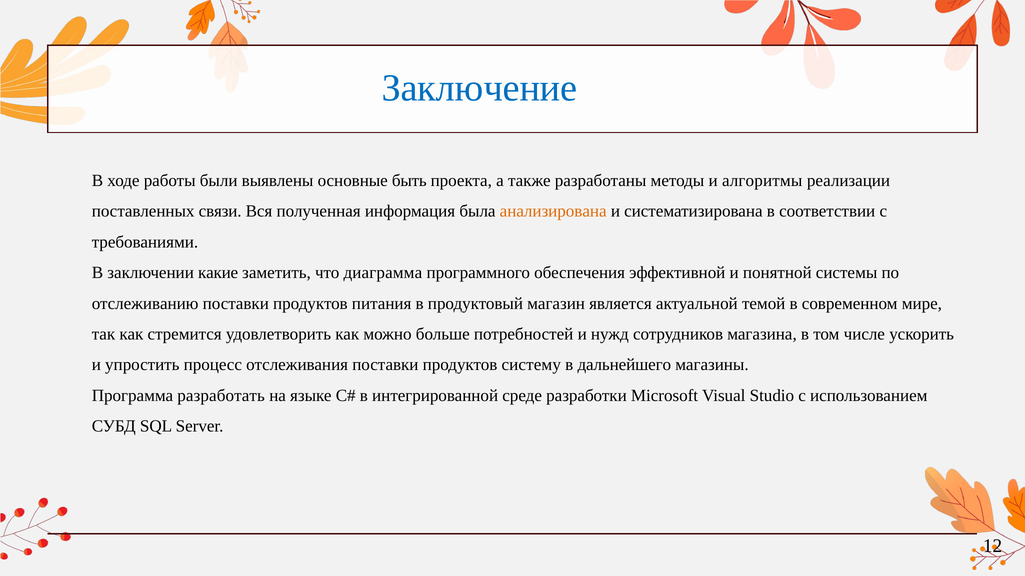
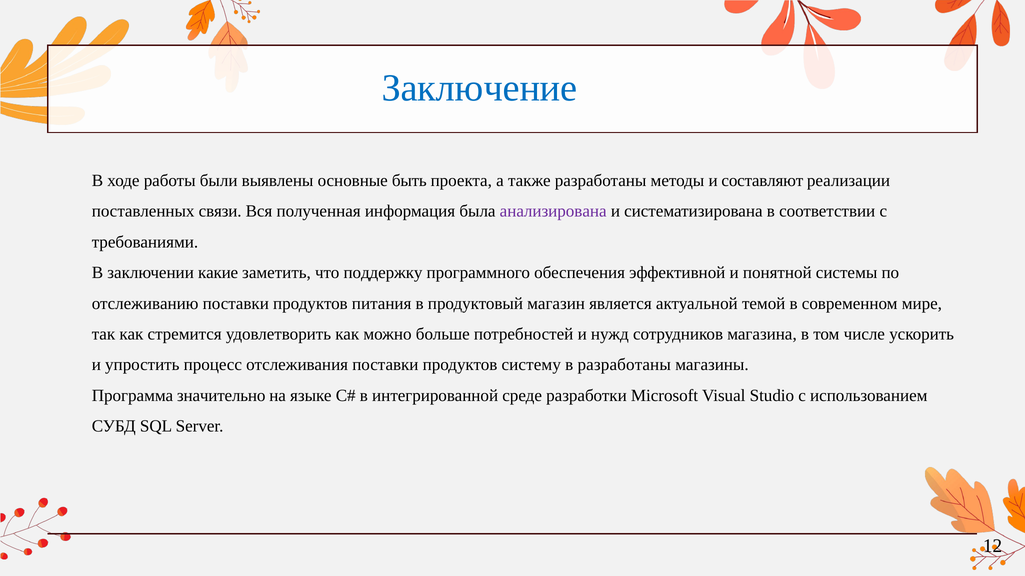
алгоритмы: алгоритмы -> составляют
анализирована colour: orange -> purple
диаграмма: диаграмма -> поддержку
в дальнейшего: дальнейшего -> разработаны
разработать: разработать -> значительно
